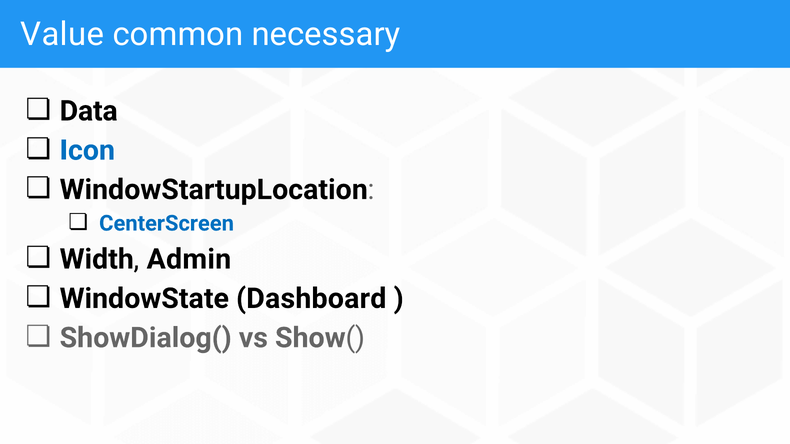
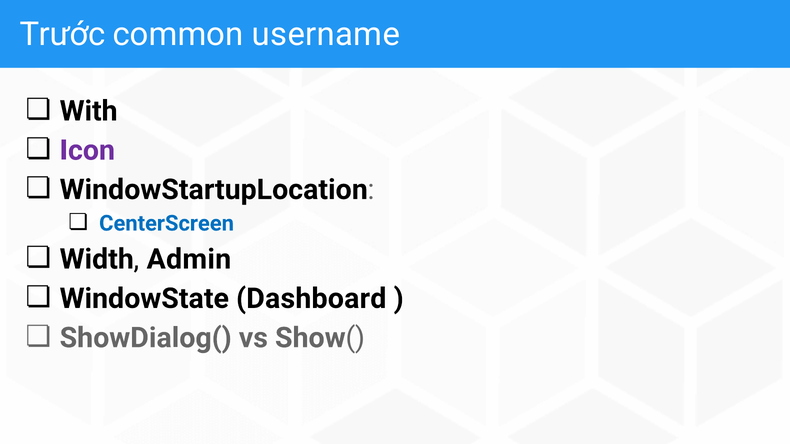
Value: Value -> Trước
necessary: necessary -> username
Data: Data -> With
Icon colour: blue -> purple
